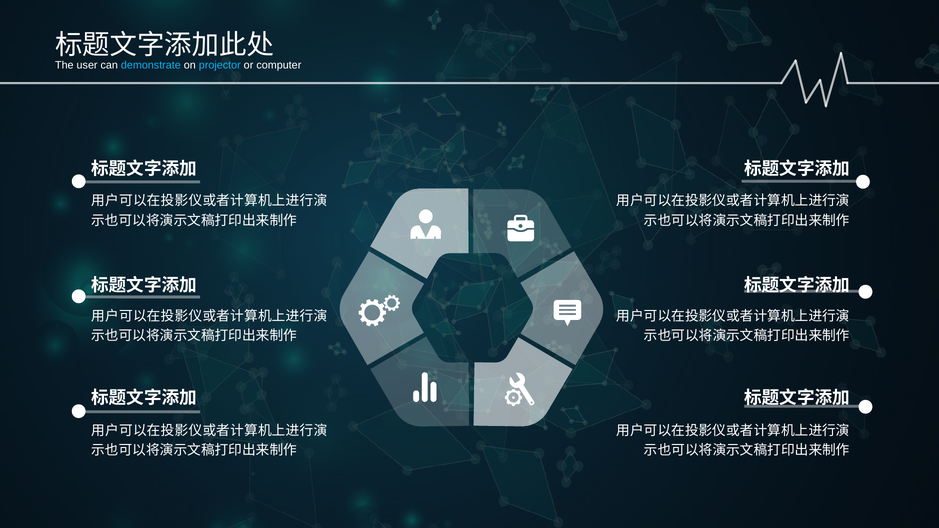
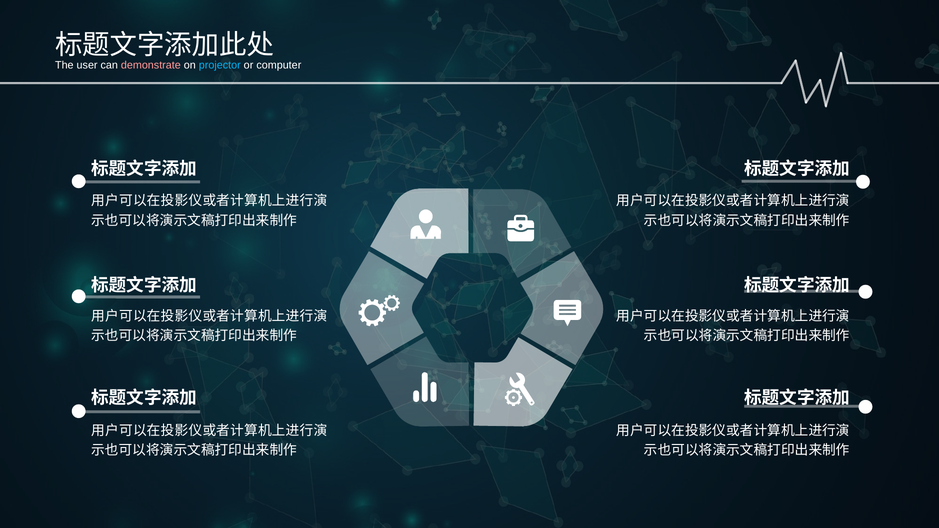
demonstrate colour: light blue -> pink
